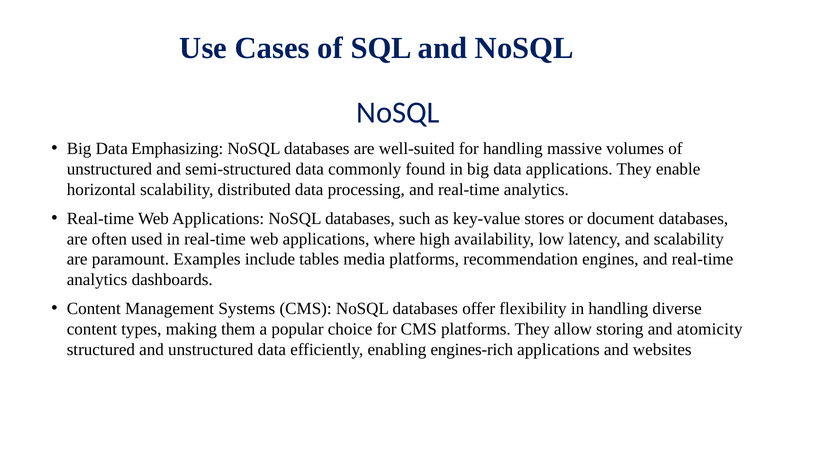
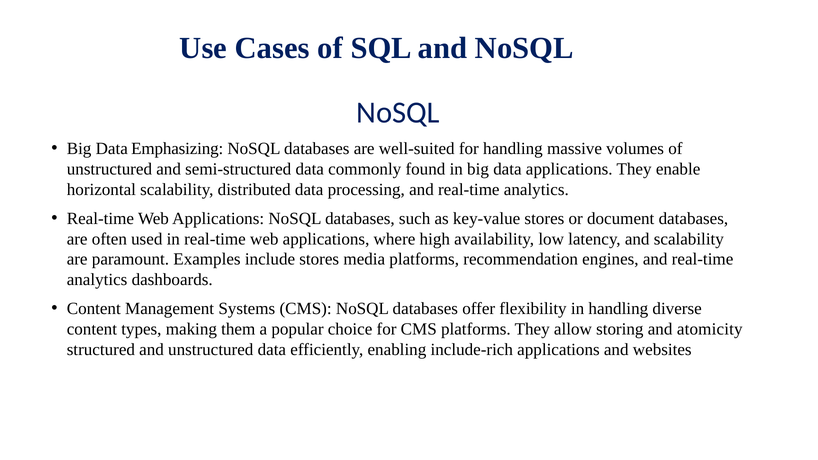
include tables: tables -> stores
engines-rich: engines-rich -> include-rich
